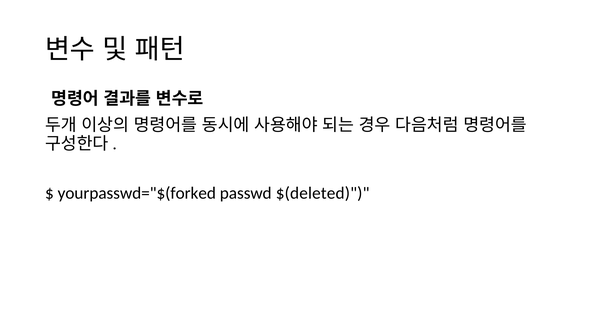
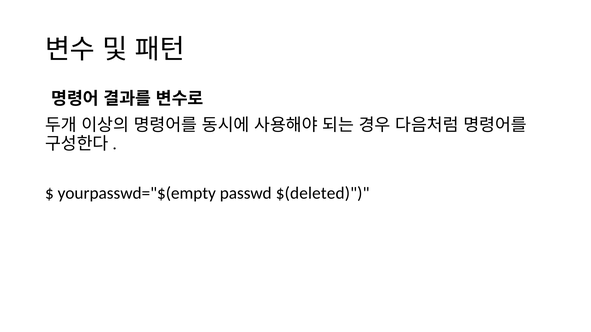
yourpasswd="$(forked: yourpasswd="$(forked -> yourpasswd="$(empty
